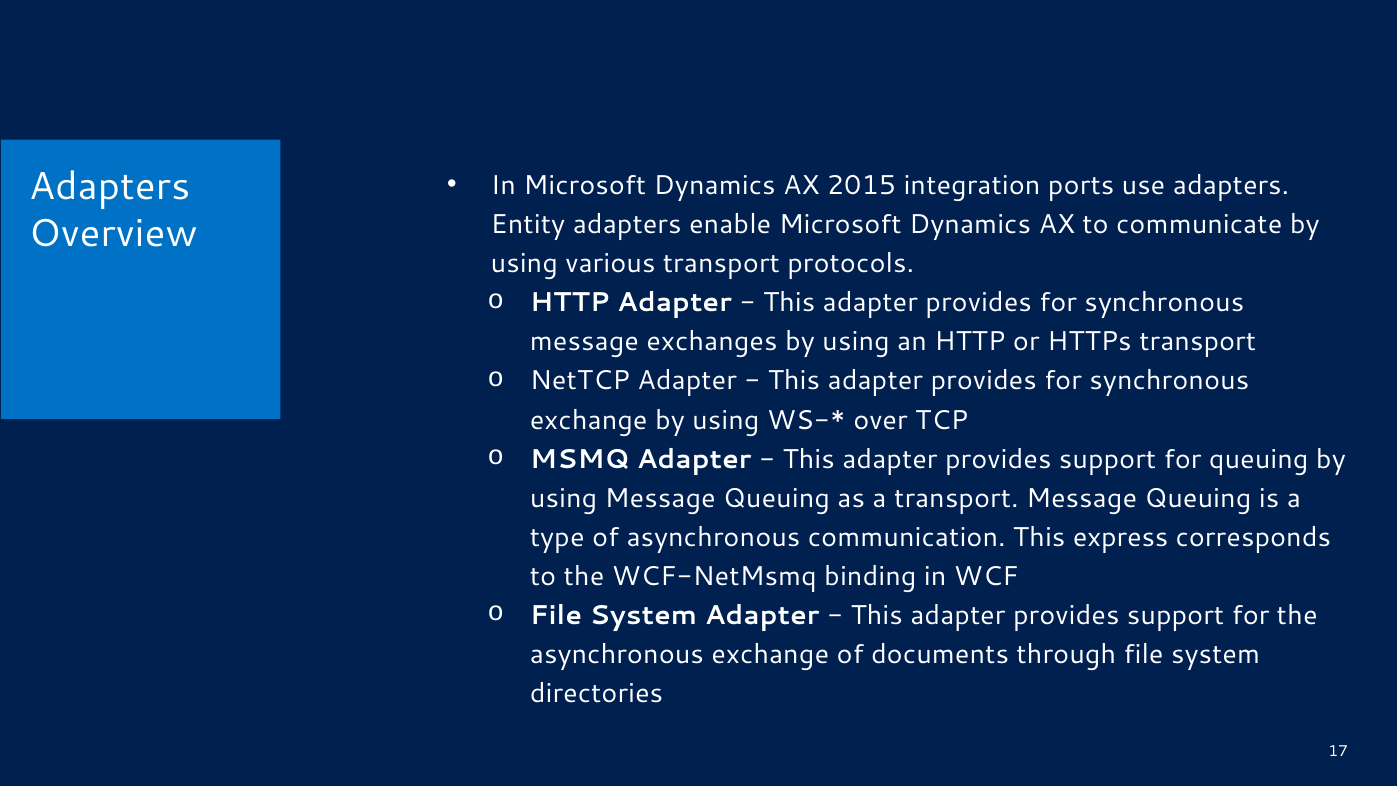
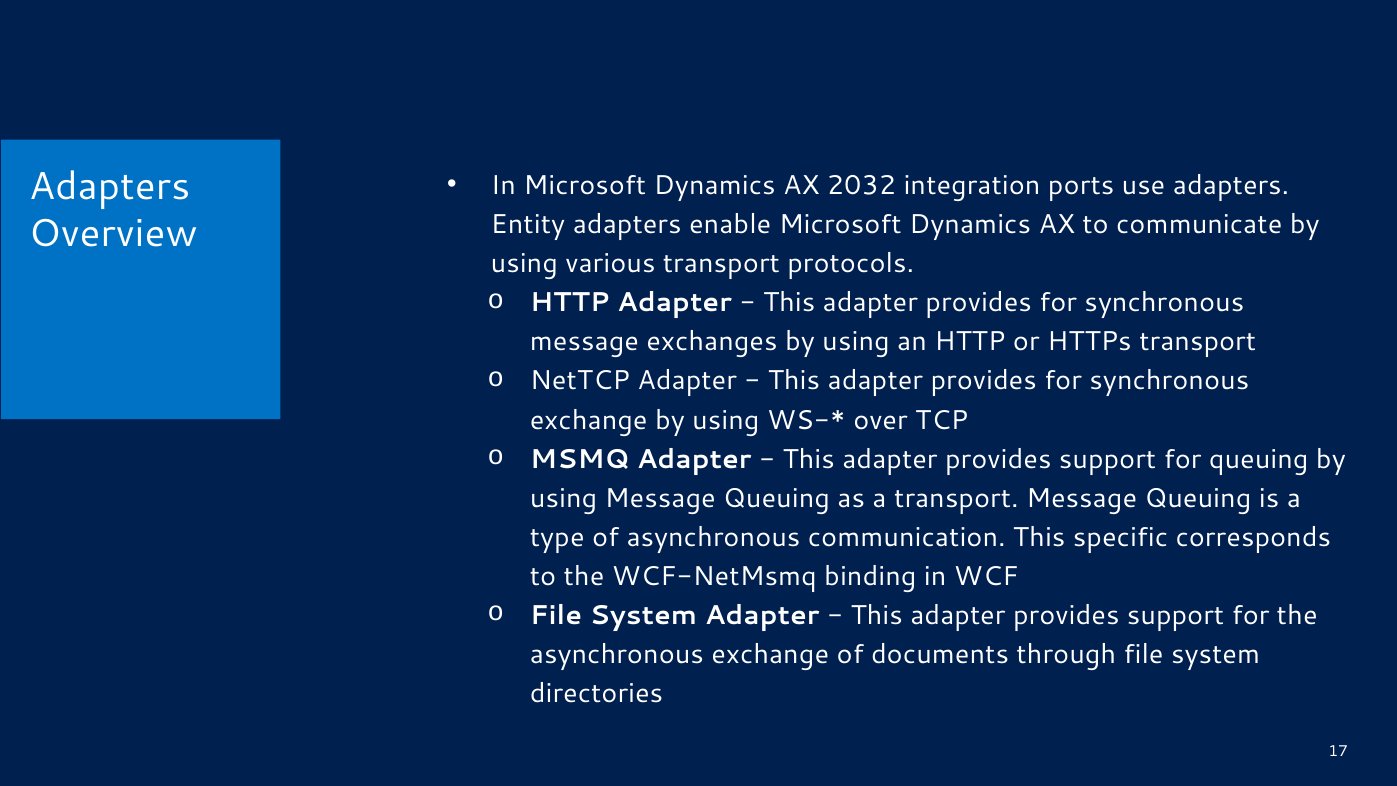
2015: 2015 -> 2032
express: express -> specific
